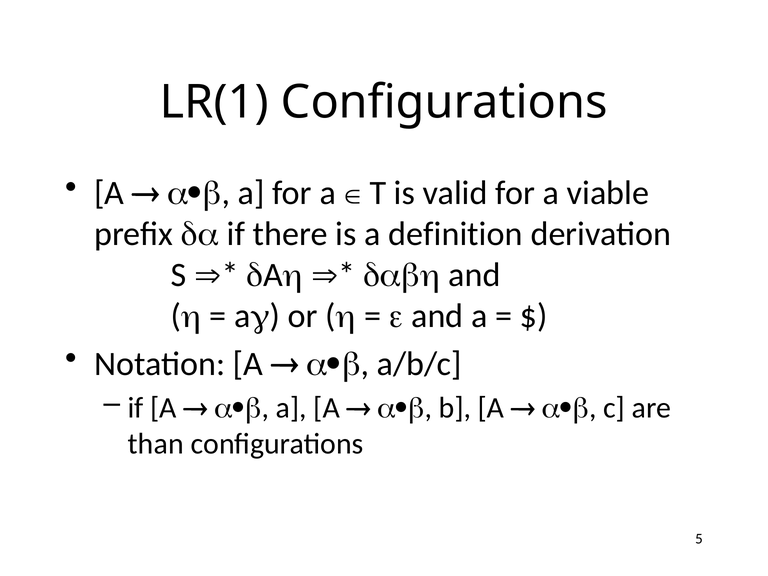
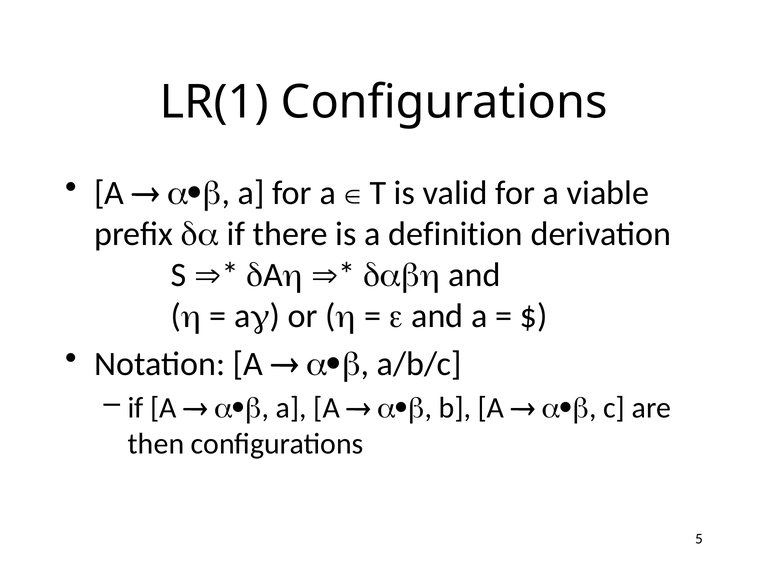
than: than -> then
